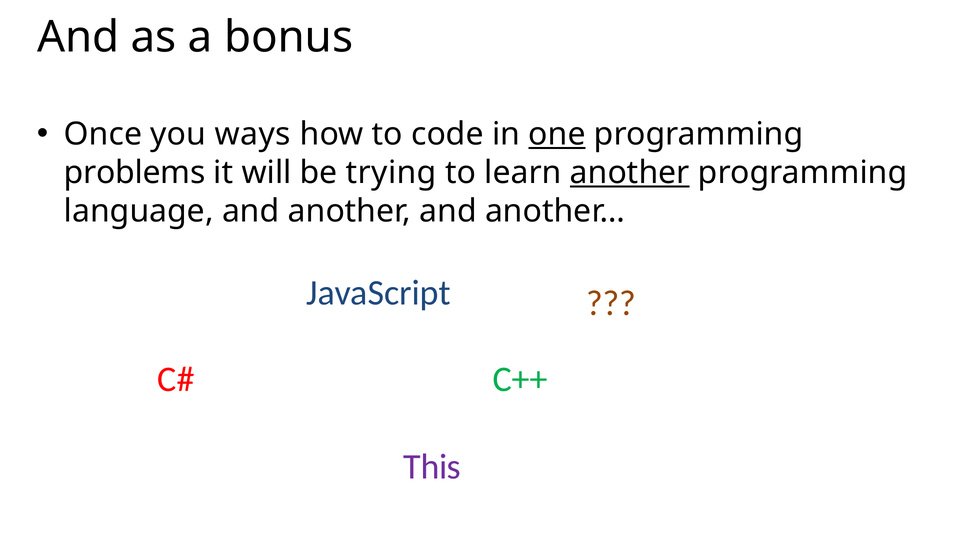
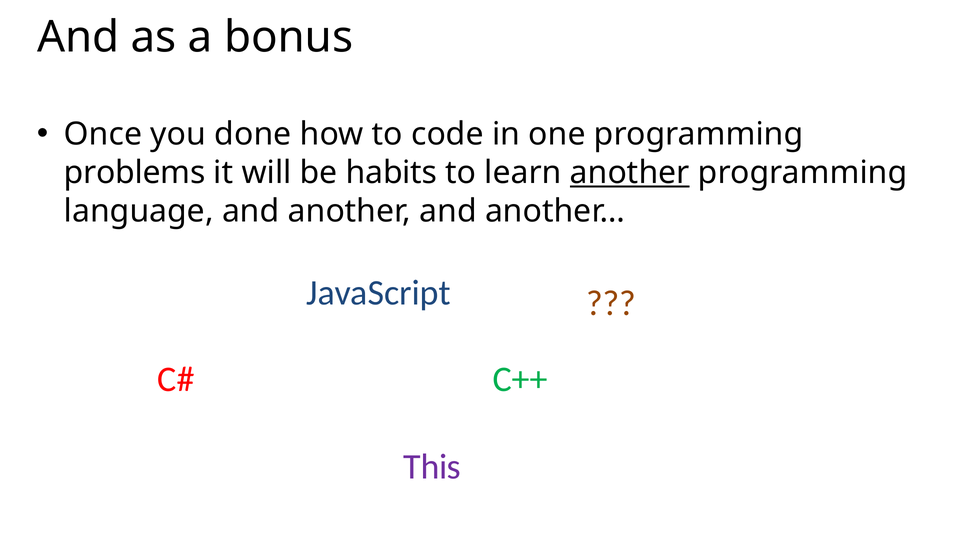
ways: ways -> done
one underline: present -> none
trying: trying -> habits
